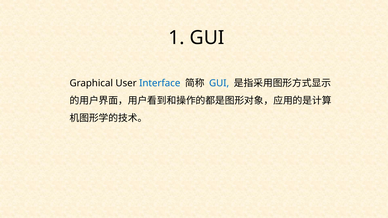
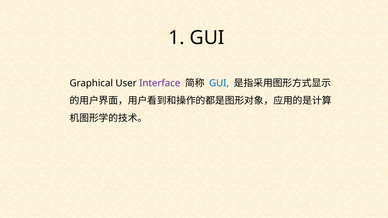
Interface colour: blue -> purple
